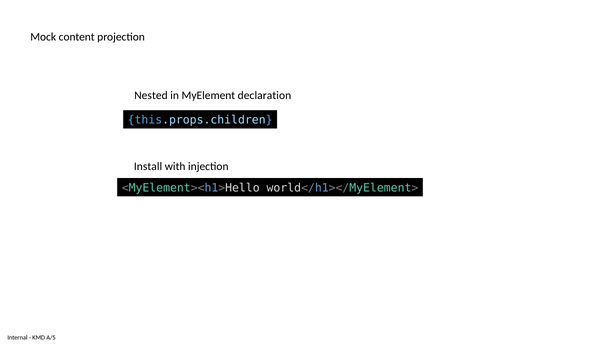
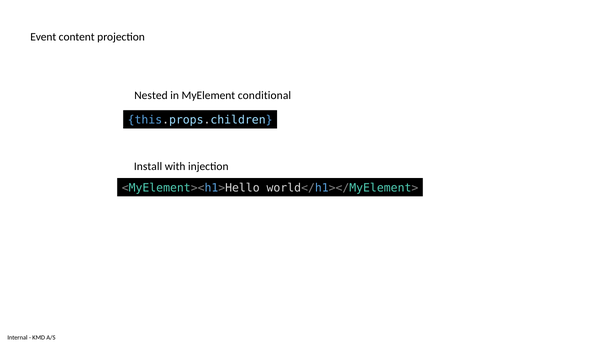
Mock: Mock -> Event
declaration: declaration -> conditional
